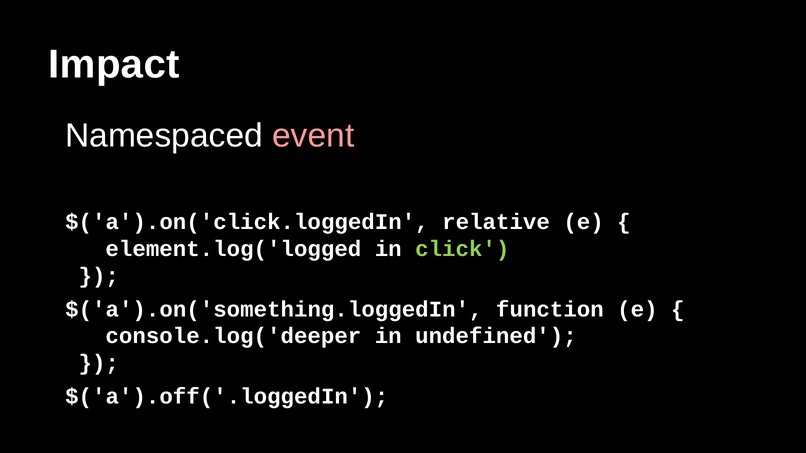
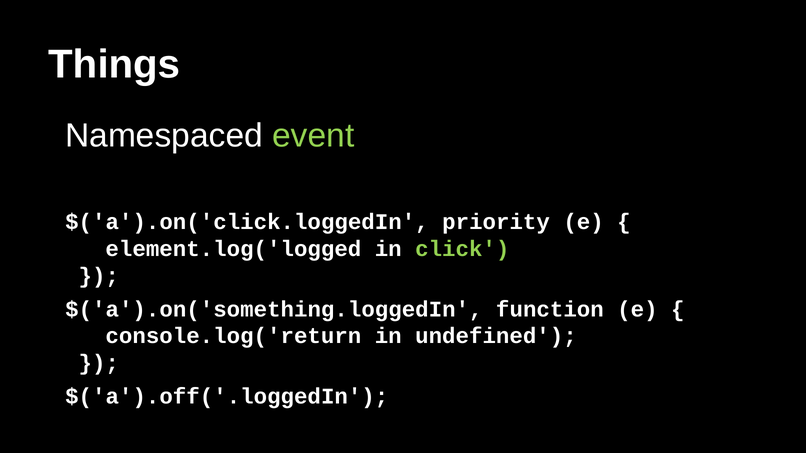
Impact: Impact -> Things
event colour: pink -> light green
relative: relative -> priority
console.log('deeper: console.log('deeper -> console.log('return
